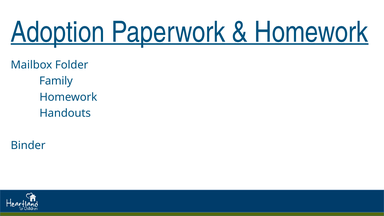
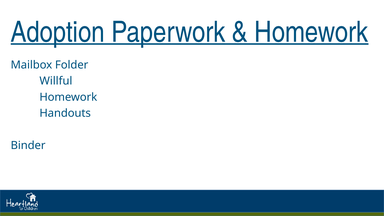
Family: Family -> Willful
